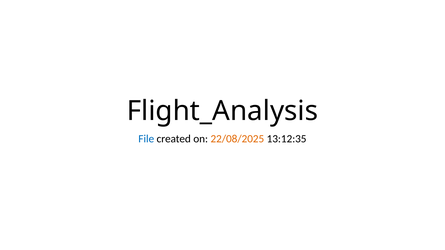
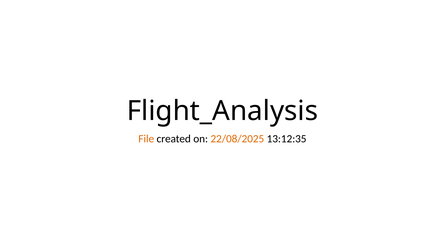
File colour: blue -> orange
